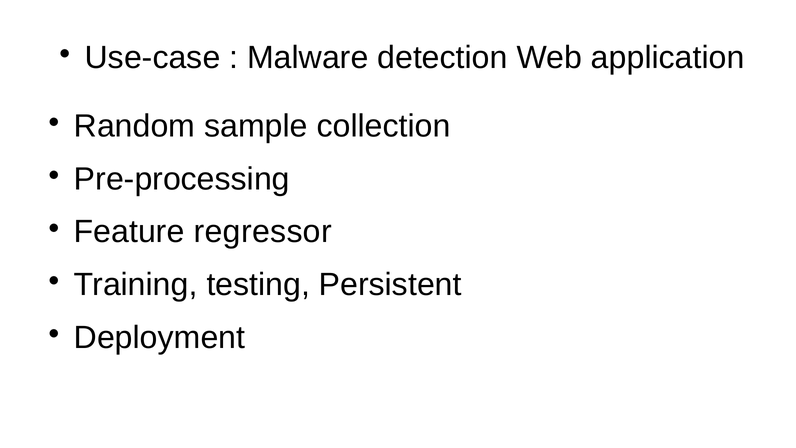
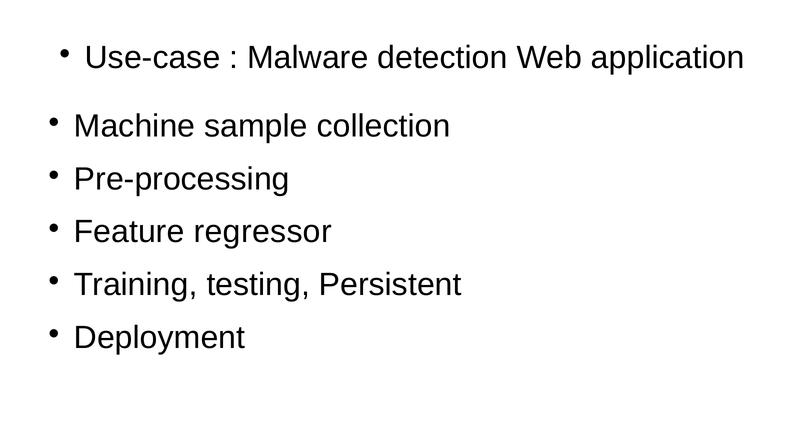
Random: Random -> Machine
